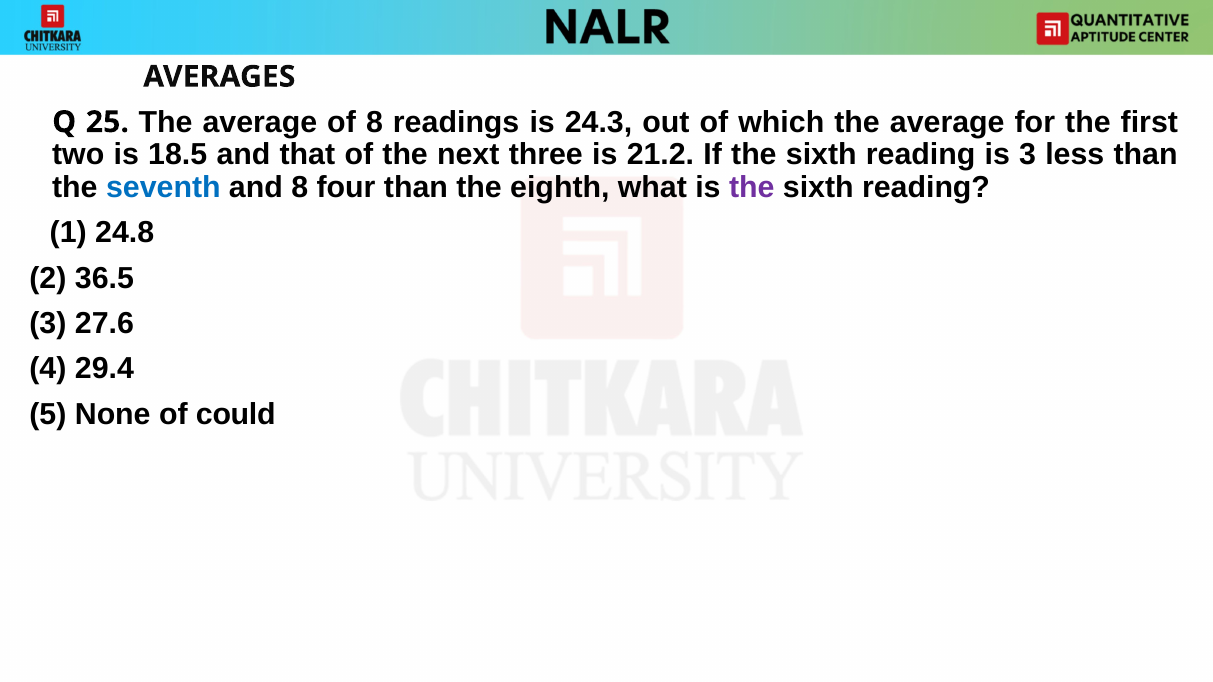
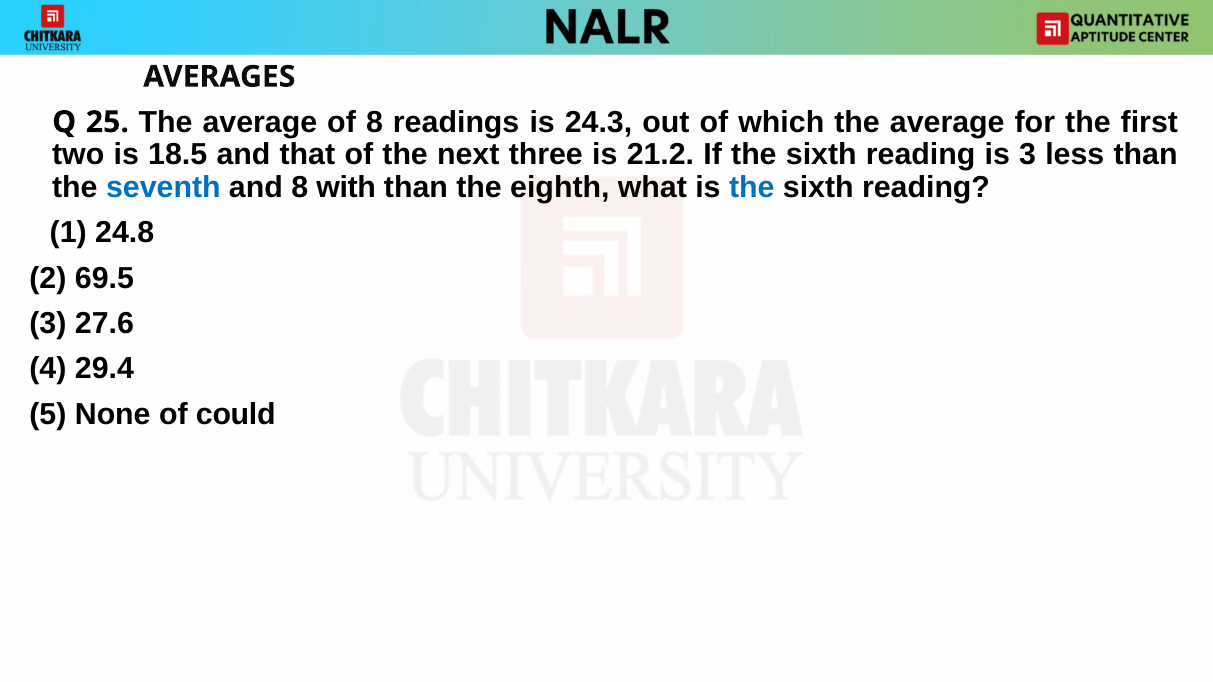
four: four -> with
the at (752, 188) colour: purple -> blue
36.5: 36.5 -> 69.5
